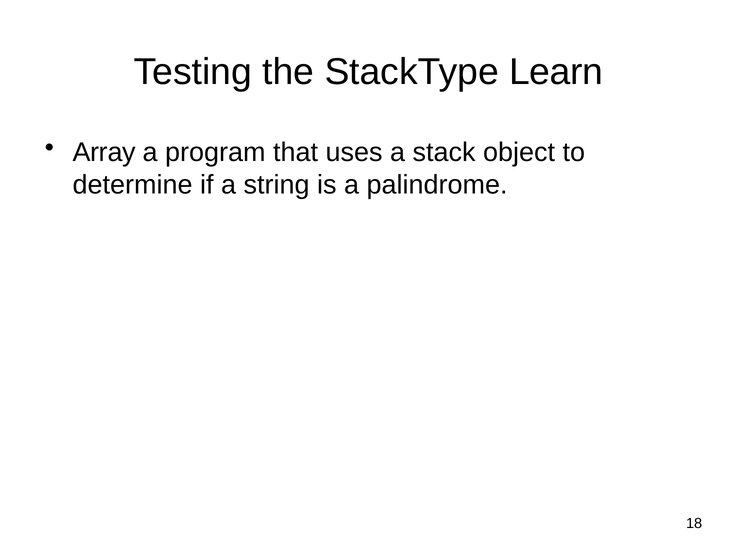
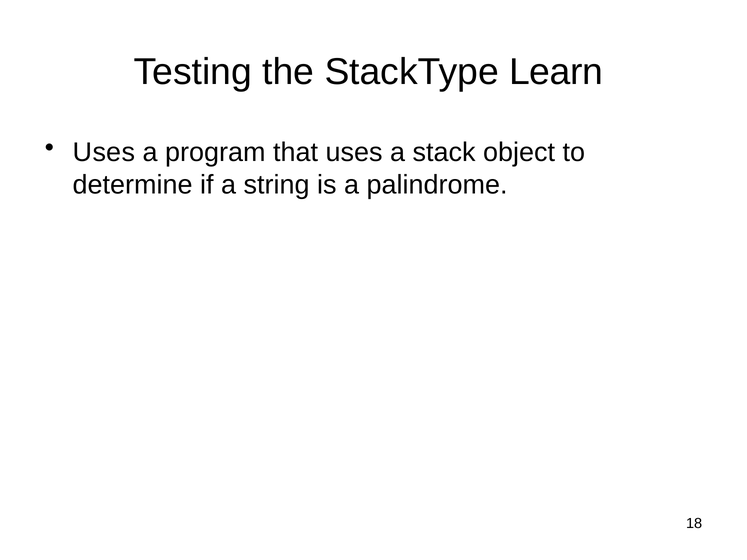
Array at (104, 153): Array -> Uses
